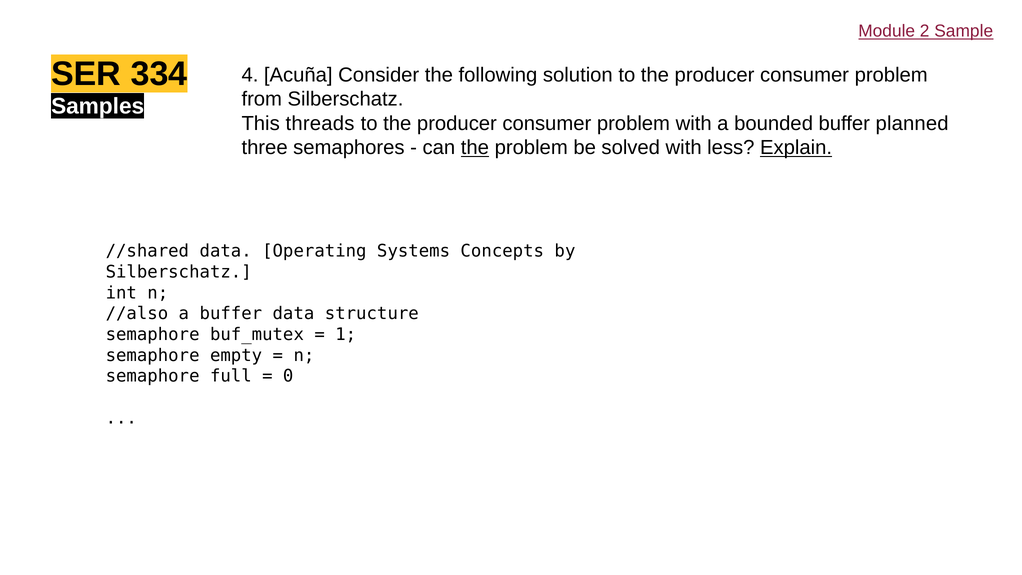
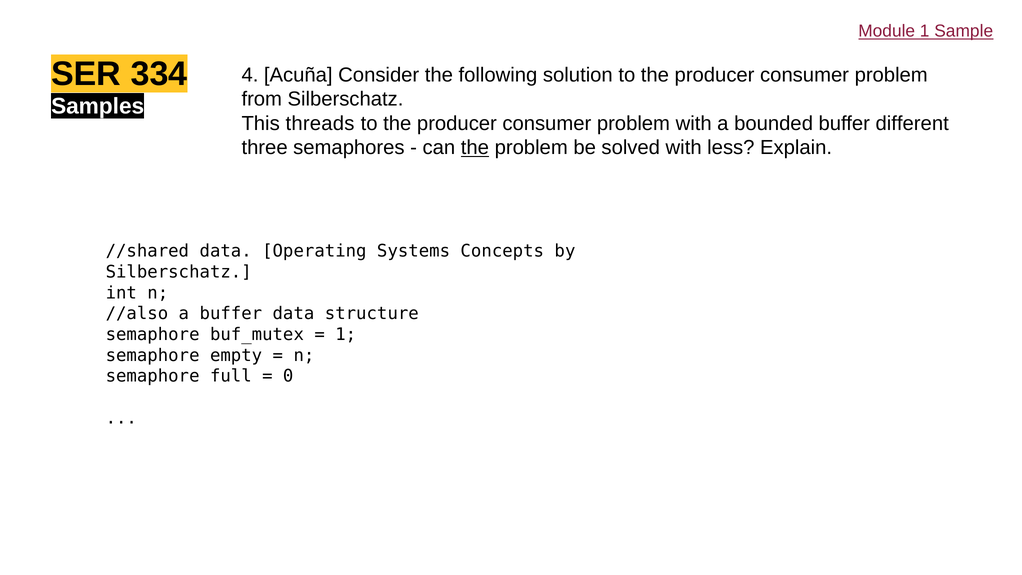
Module 2: 2 -> 1
planned: planned -> different
Explain underline: present -> none
